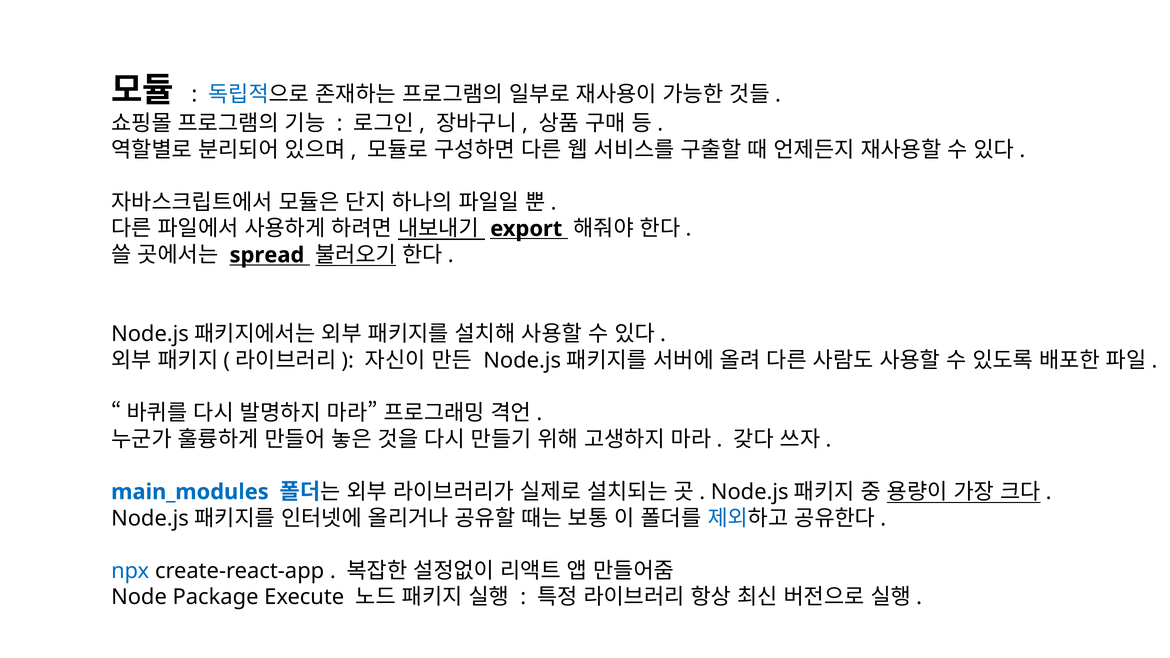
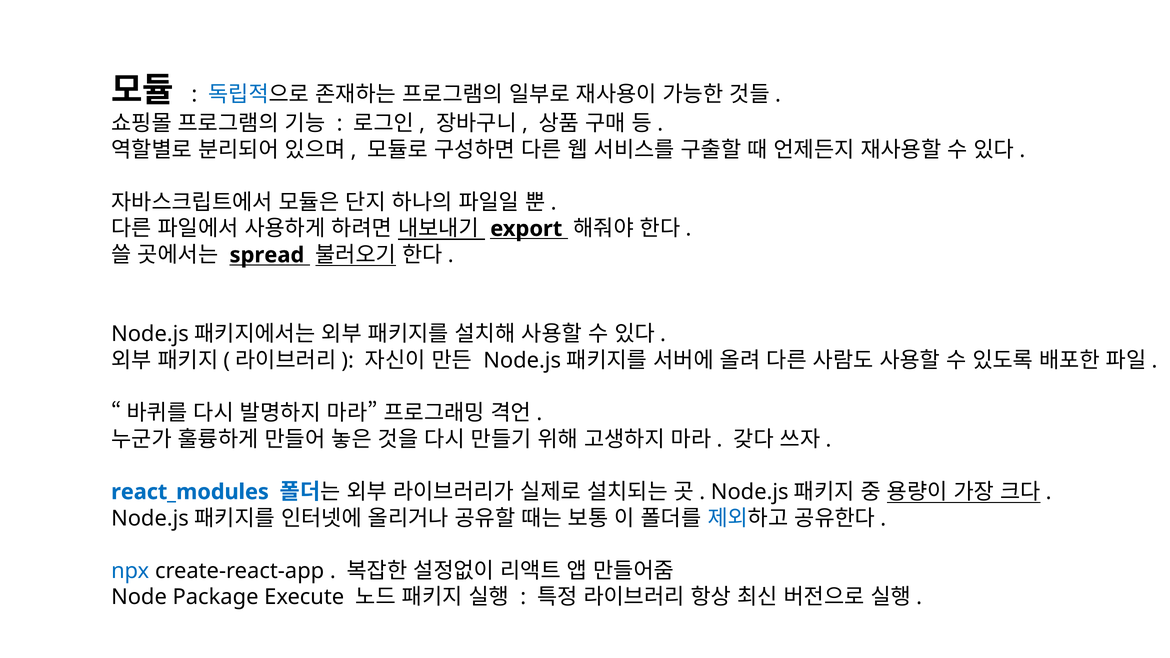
main_modules: main_modules -> react_modules
